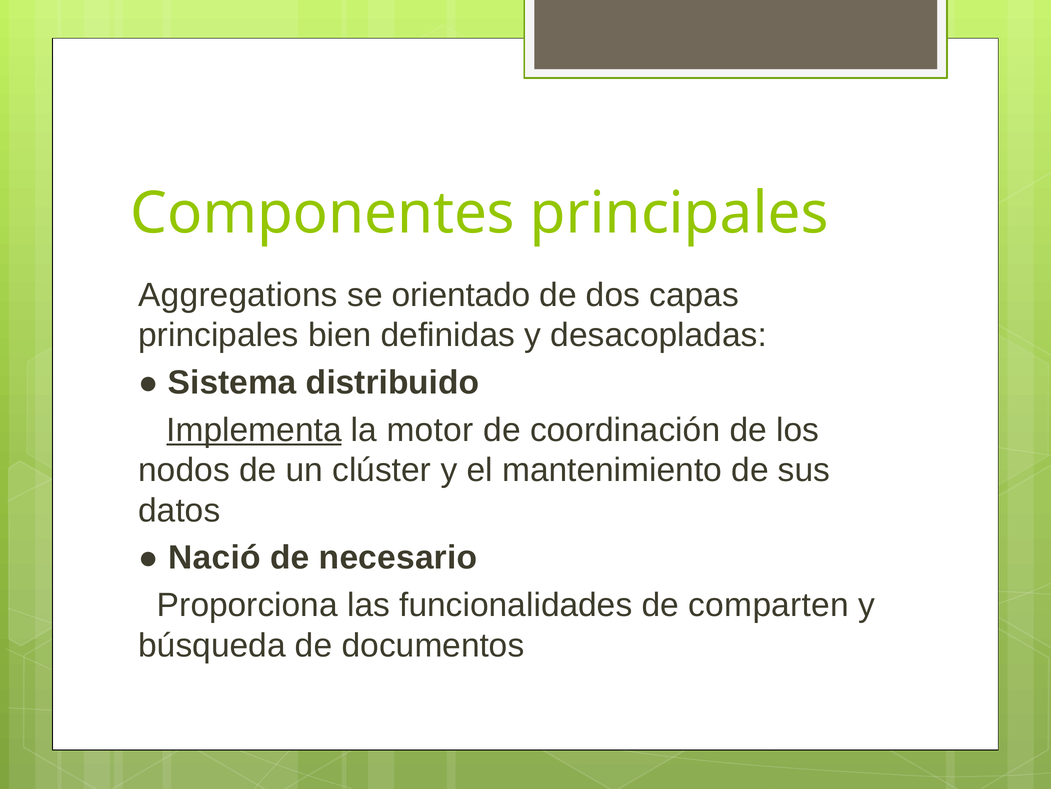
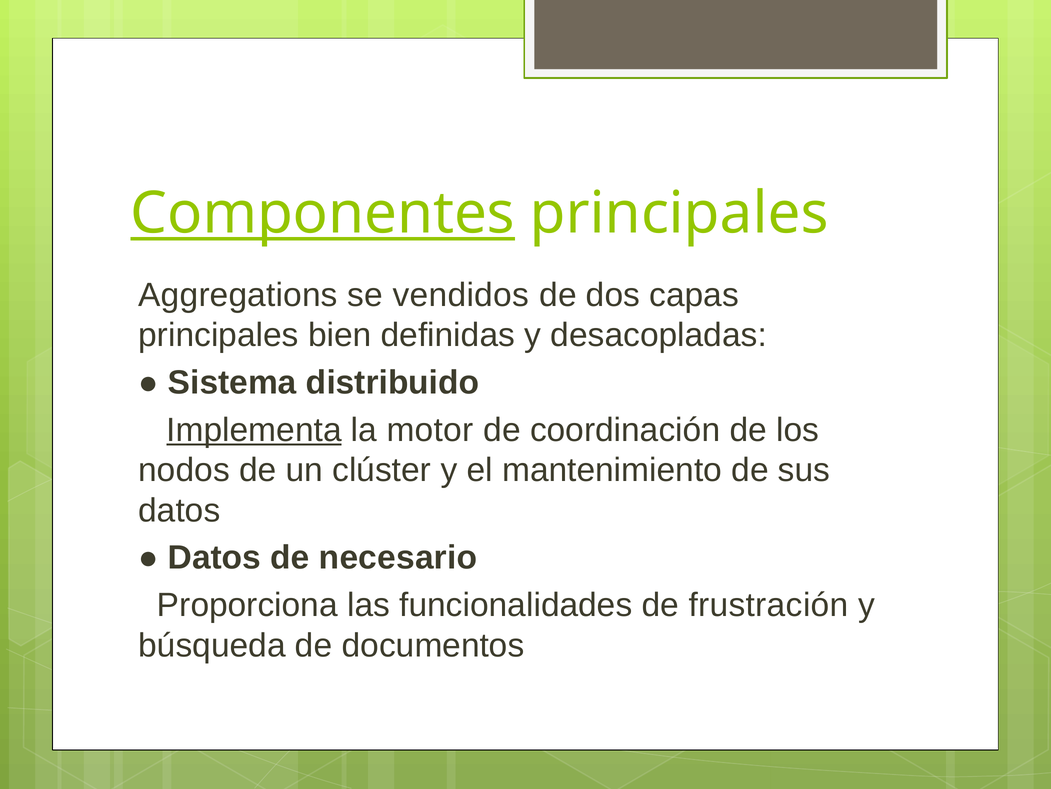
Componentes underline: none -> present
orientado: orientado -> vendidos
Nació at (214, 557): Nació -> Datos
comparten: comparten -> frustración
